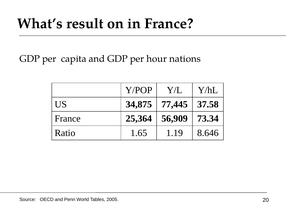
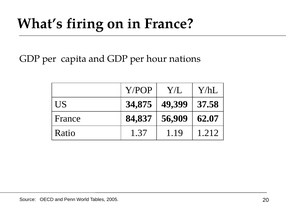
result: result -> firing
77,445: 77,445 -> 49,399
25,364: 25,364 -> 84,837
73.34: 73.34 -> 62.07
1.65: 1.65 -> 1.37
8.646: 8.646 -> 1.212
